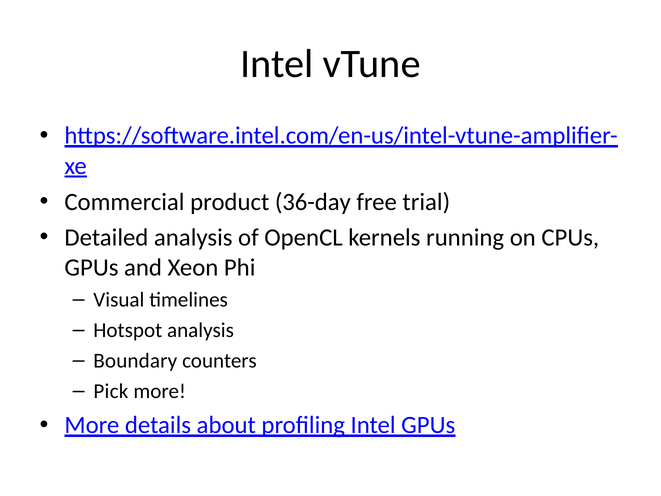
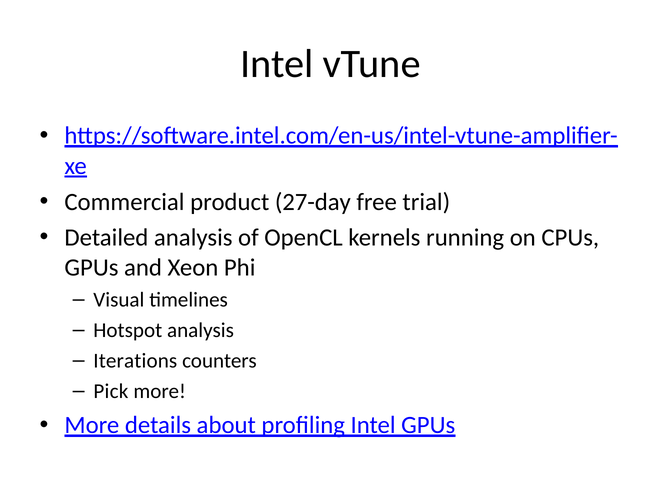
36-day: 36-day -> 27-day
Boundary: Boundary -> Iterations
